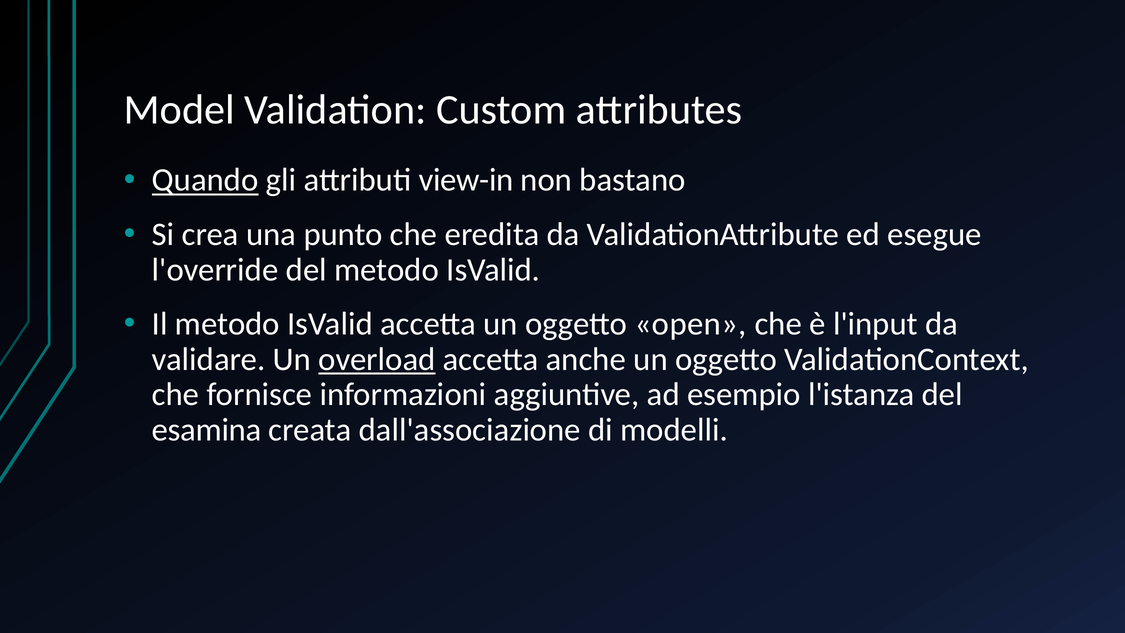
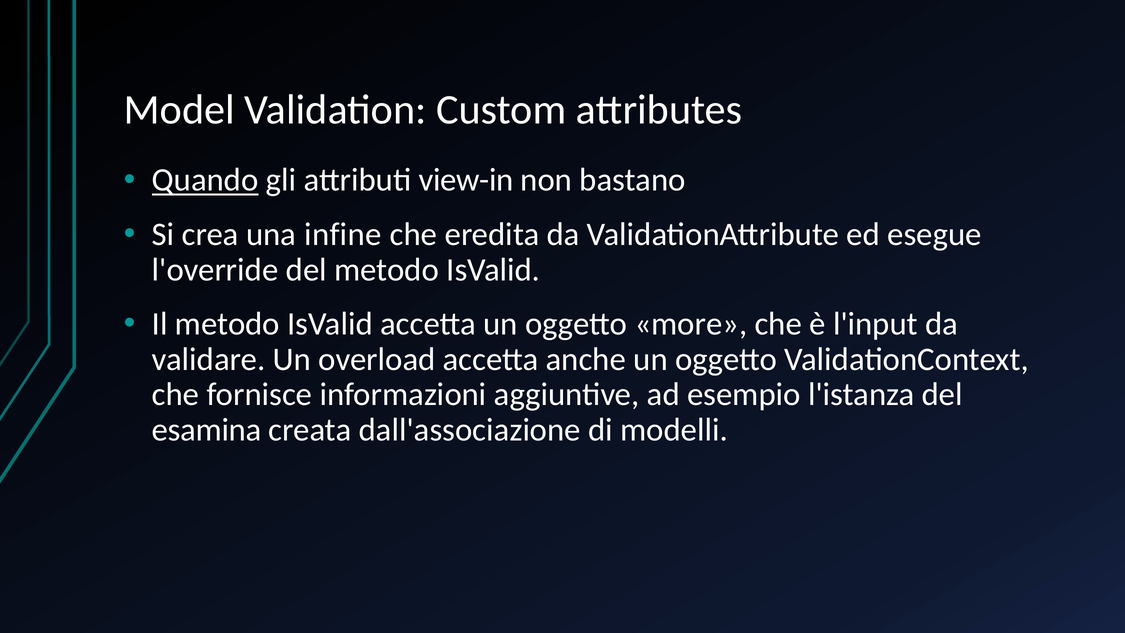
punto: punto -> infine
open: open -> more
overload underline: present -> none
